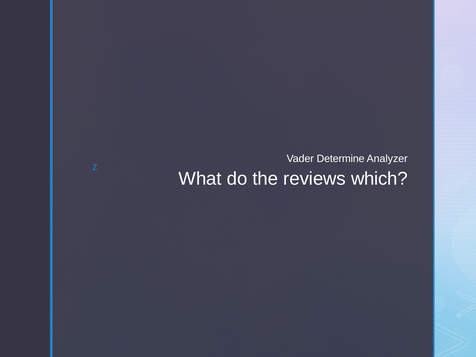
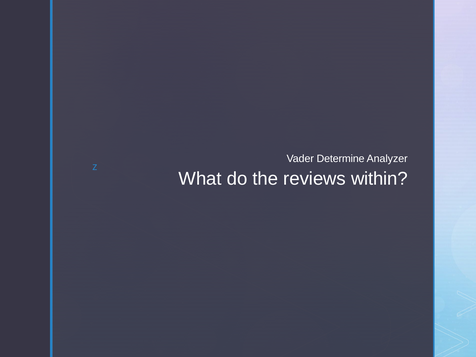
which: which -> within
